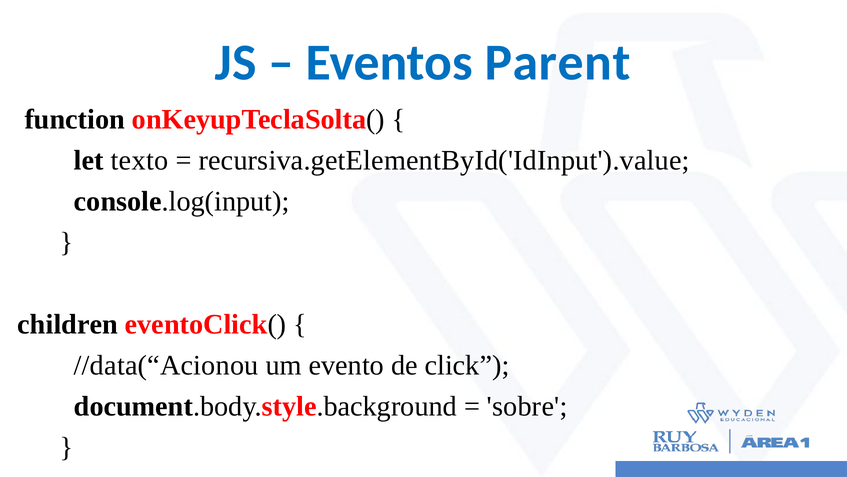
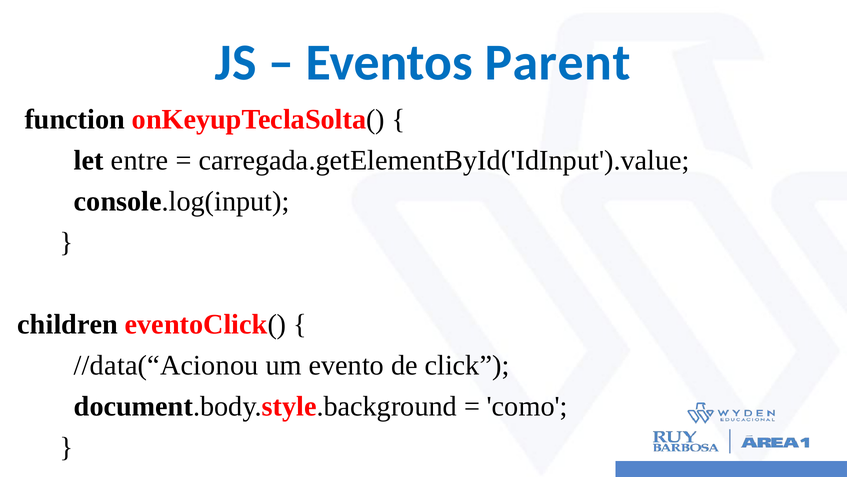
texto: texto -> entre
recursiva.getElementById('IdInput').value: recursiva.getElementById('IdInput').value -> carregada.getElementById('IdInput').value
sobre: sobre -> como
